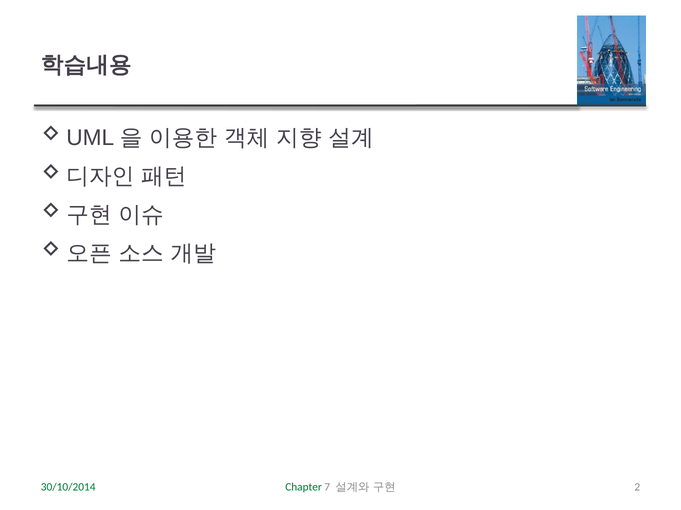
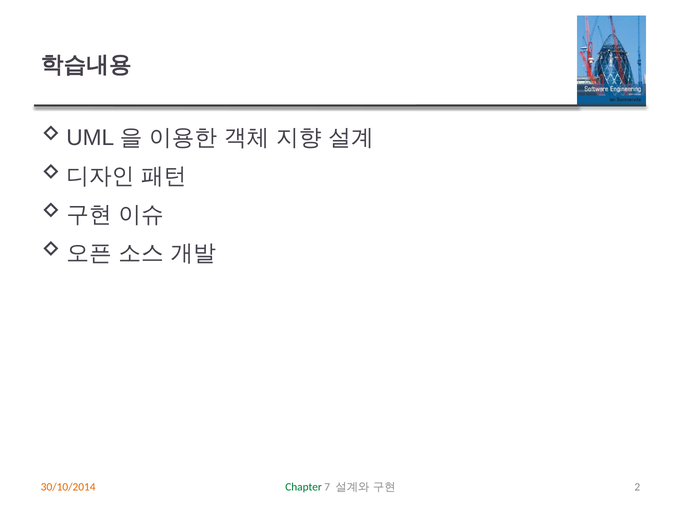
30/10/2014 colour: green -> orange
